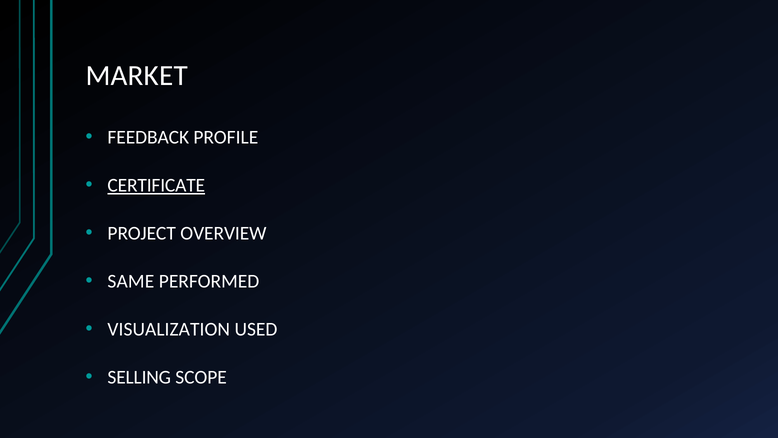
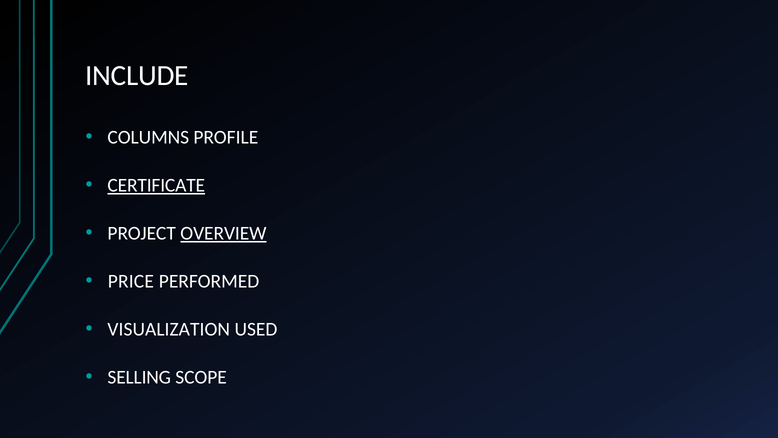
MARKET: MARKET -> INCLUDE
FEEDBACK: FEEDBACK -> COLUMNS
OVERVIEW underline: none -> present
SAME: SAME -> PRICE
